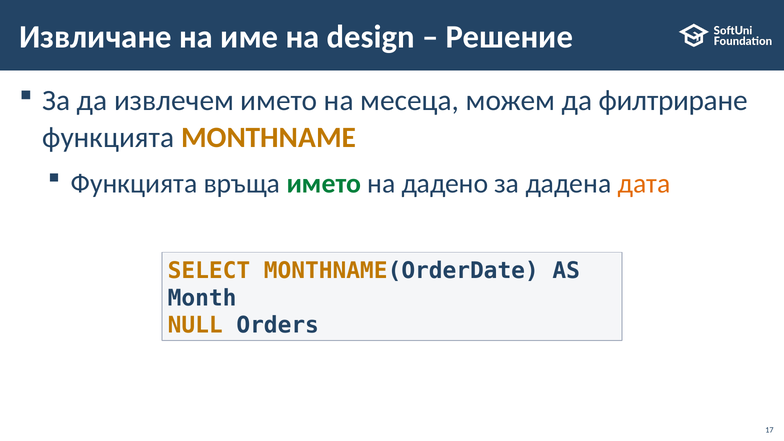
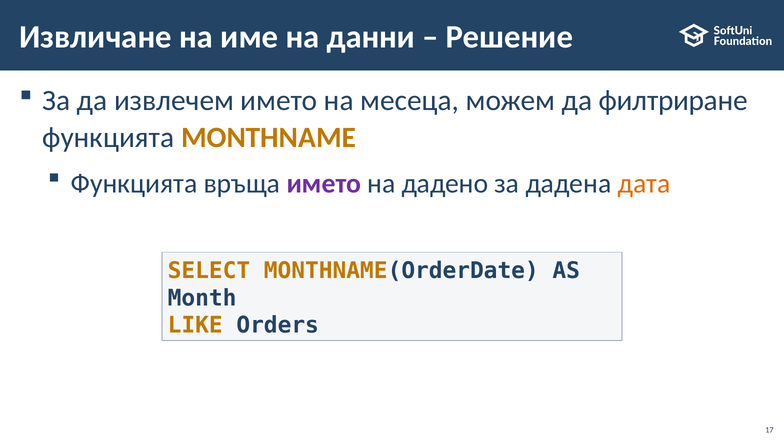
design: design -> данни
името at (324, 183) colour: green -> purple
NULL: NULL -> LIKE
